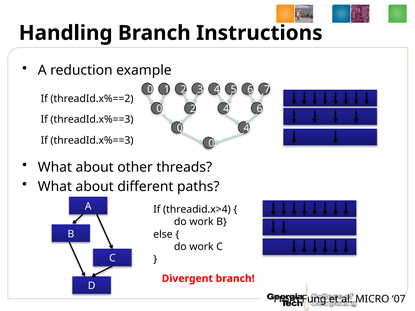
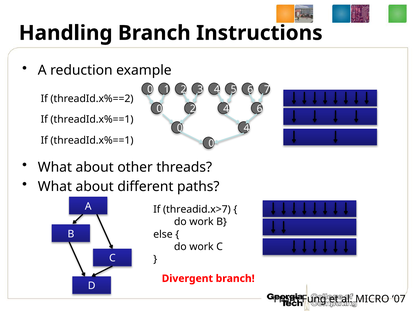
threadId.x%==3 at (92, 120): threadId.x%==3 -> threadId.x%==1
threadId.x%==3 at (92, 140): threadId.x%==3 -> threadId.x%==1
threadid.x>4: threadid.x>4 -> threadid.x>7
